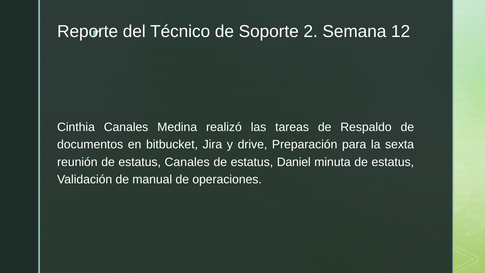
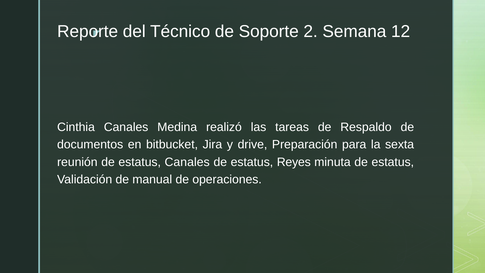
Daniel: Daniel -> Reyes
